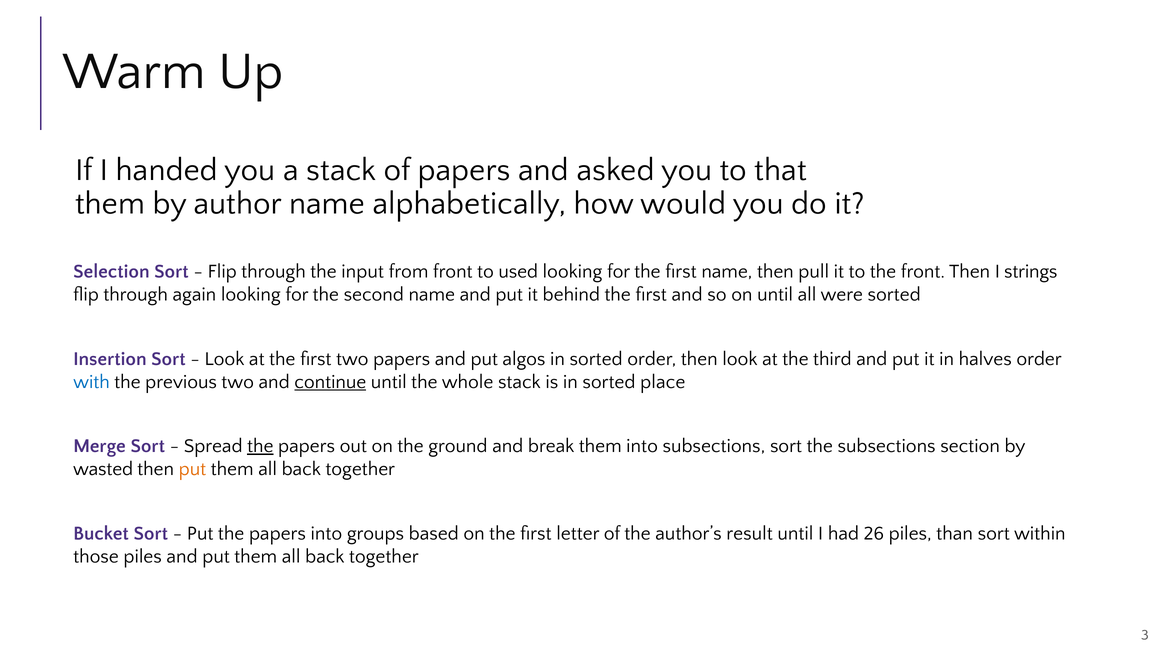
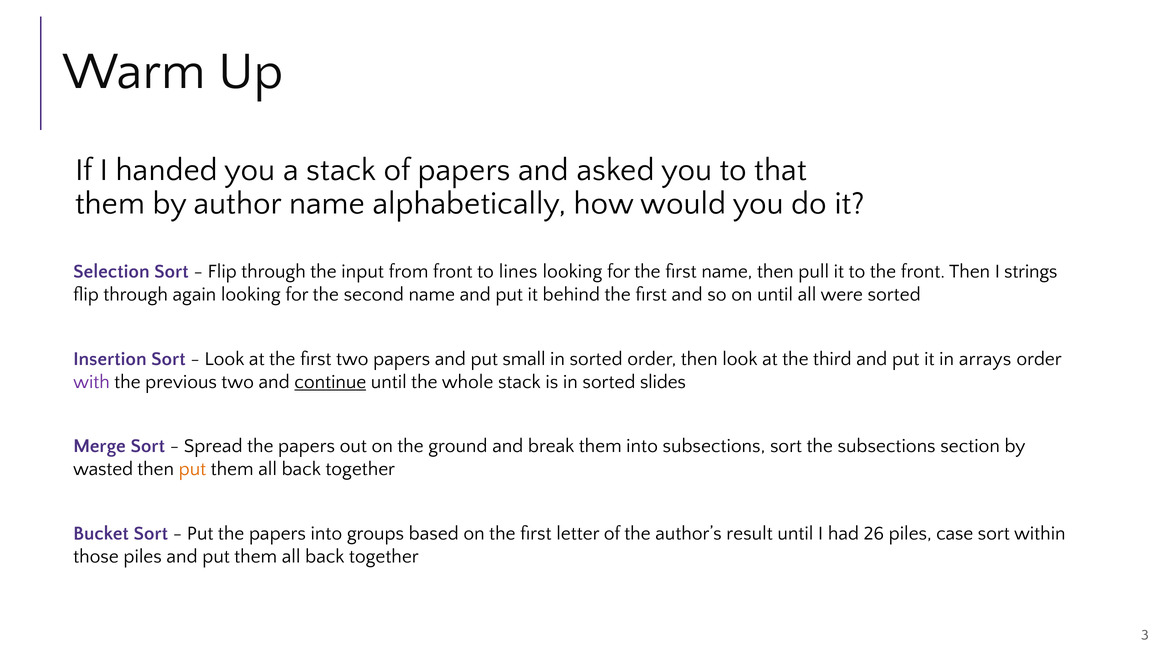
used: used -> lines
algos: algos -> small
halves: halves -> arrays
with colour: blue -> purple
place: place -> slides
the at (260, 446) underline: present -> none
than: than -> case
